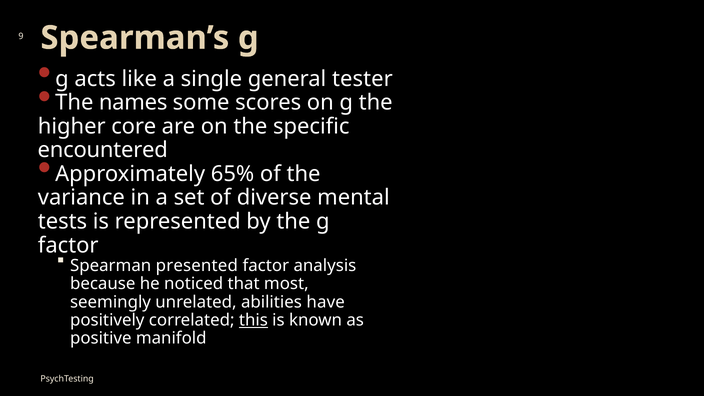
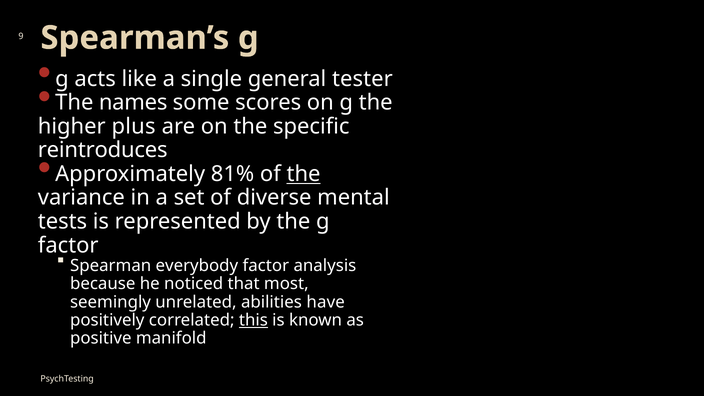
core: core -> plus
encountered: encountered -> reintroduces
65%: 65% -> 81%
the at (304, 174) underline: none -> present
presented: presented -> everybody
